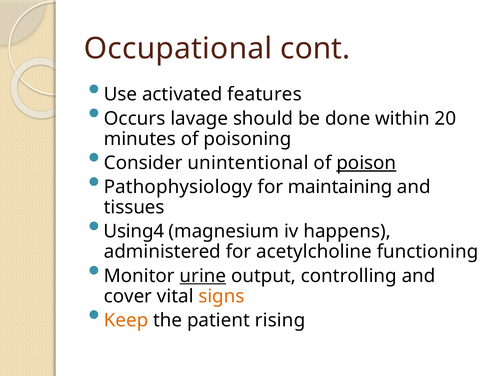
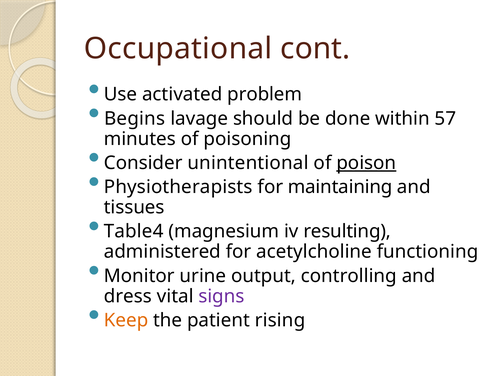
features: features -> problem
Occurs: Occurs -> Begins
20: 20 -> 57
Pathophysiology: Pathophysiology -> Physiotherapists
Using4: Using4 -> Table4
happens: happens -> resulting
urine underline: present -> none
cover: cover -> dress
signs colour: orange -> purple
